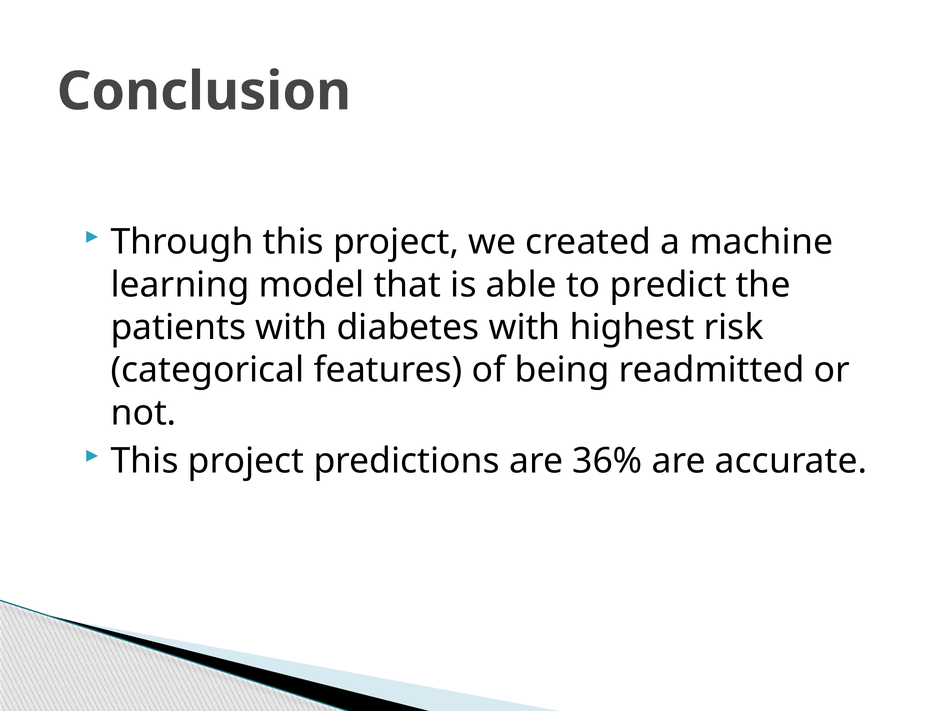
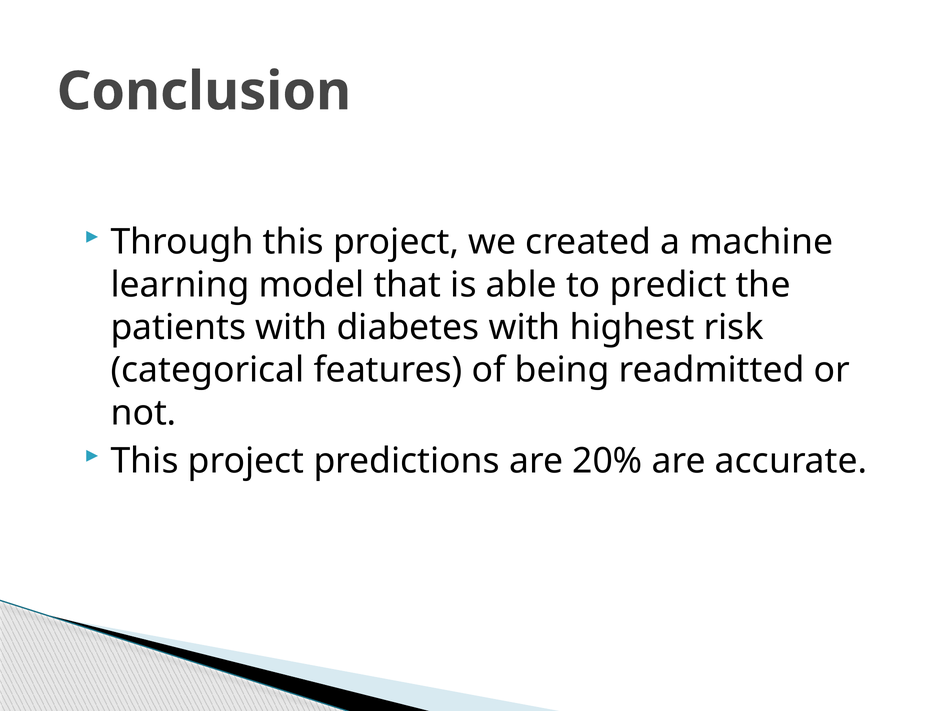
36%: 36% -> 20%
